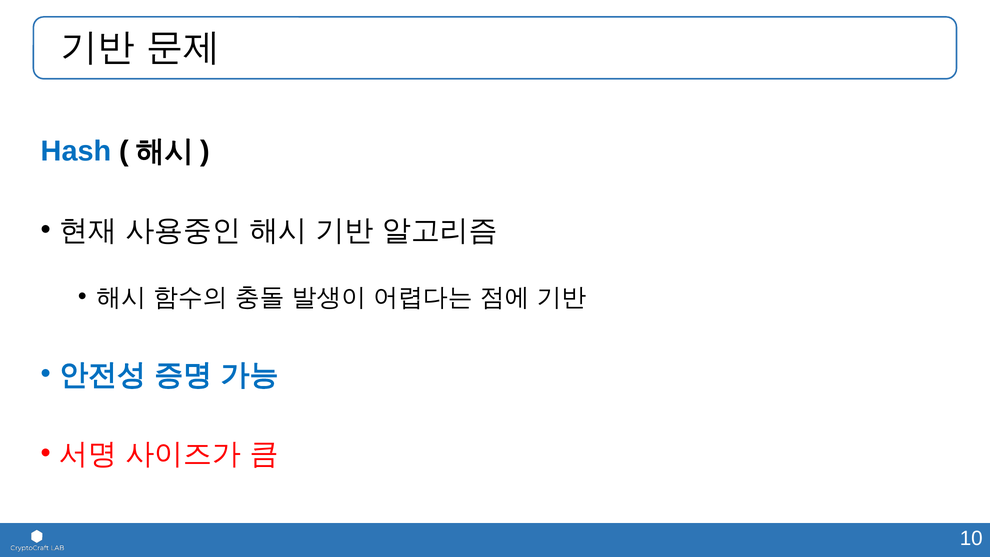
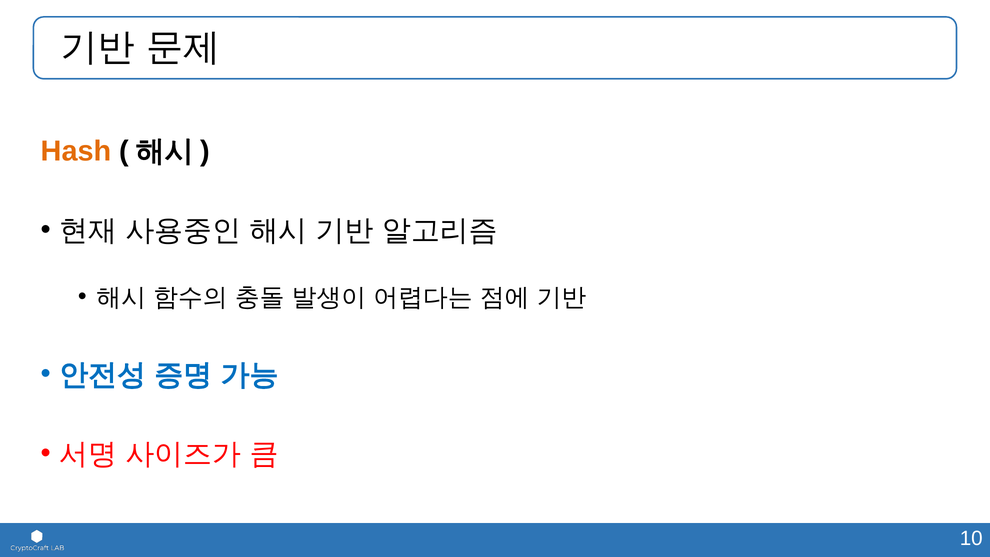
Hash colour: blue -> orange
